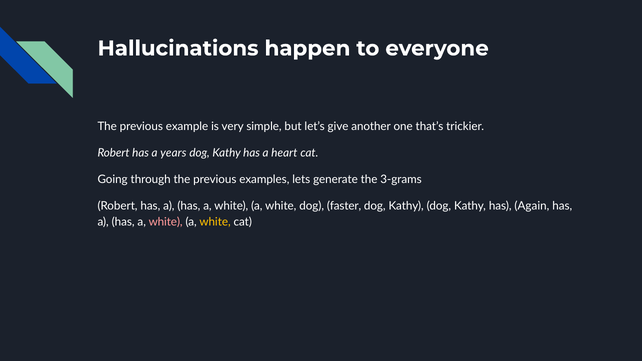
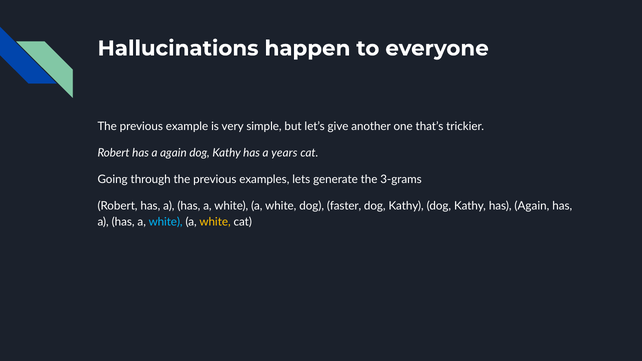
a years: years -> again
heart: heart -> years
white at (166, 222) colour: pink -> light blue
